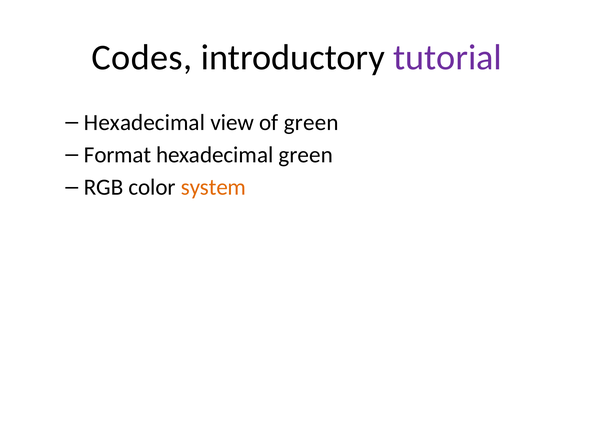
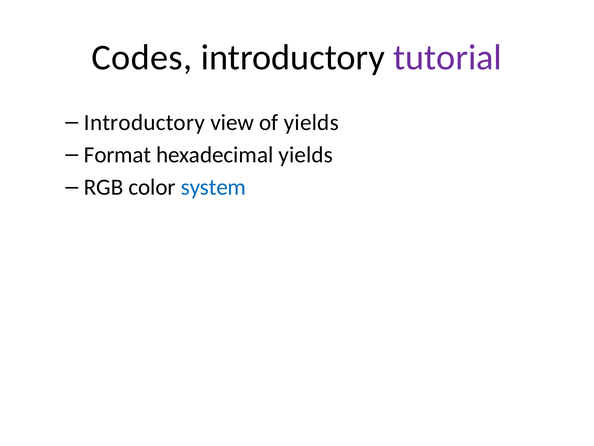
Hexadecimal at (144, 122): Hexadecimal -> Introductory
of green: green -> yields
hexadecimal green: green -> yields
system colour: orange -> blue
